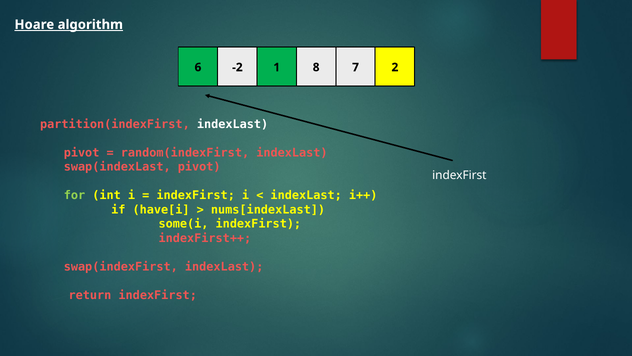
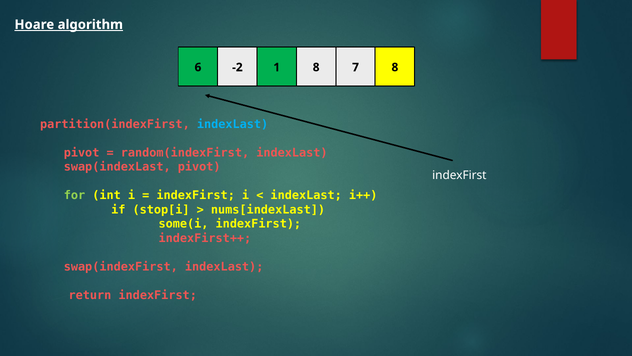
7 2: 2 -> 8
indexLast at (233, 124) colour: white -> light blue
have[i: have[i -> stop[i
